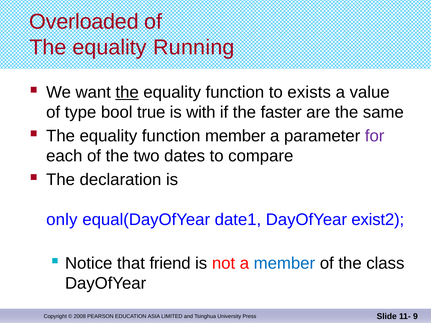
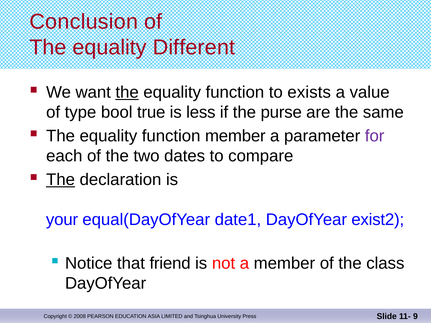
Overloaded: Overloaded -> Conclusion
Running: Running -> Different
with: with -> less
faster: faster -> purse
The at (61, 180) underline: none -> present
only: only -> your
member at (284, 263) colour: blue -> black
